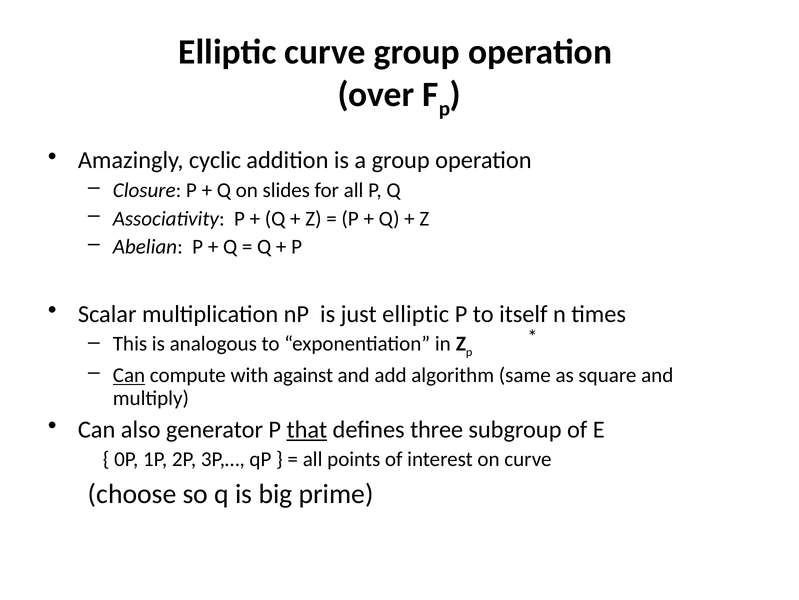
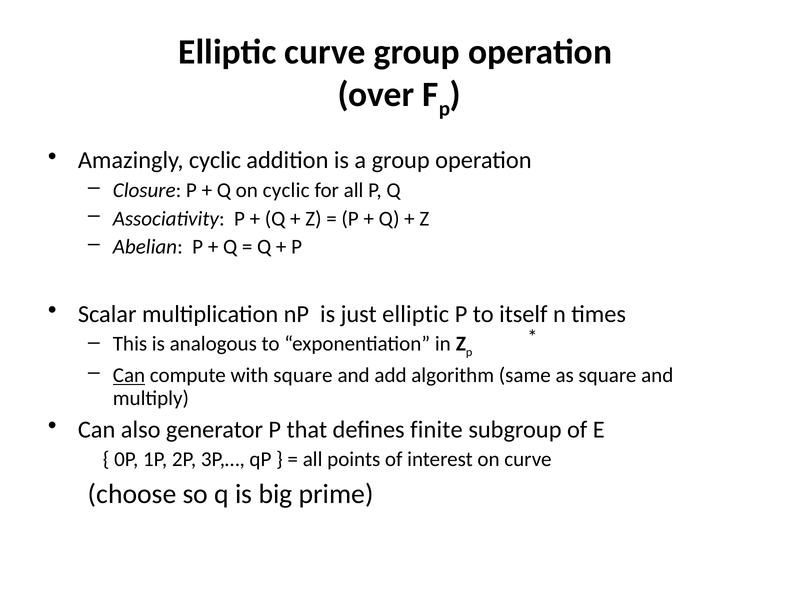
on slides: slides -> cyclic
with against: against -> square
that underline: present -> none
three: three -> finite
